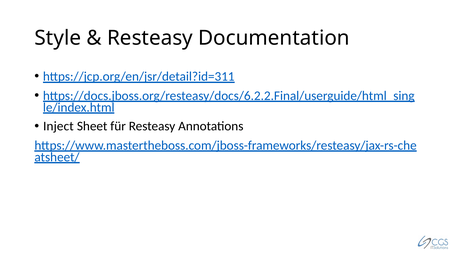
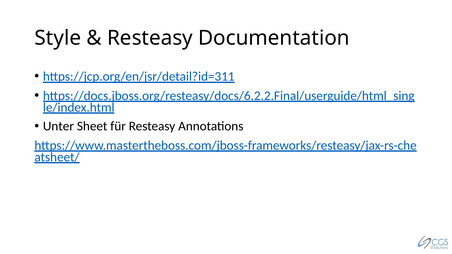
Inject: Inject -> Unter
